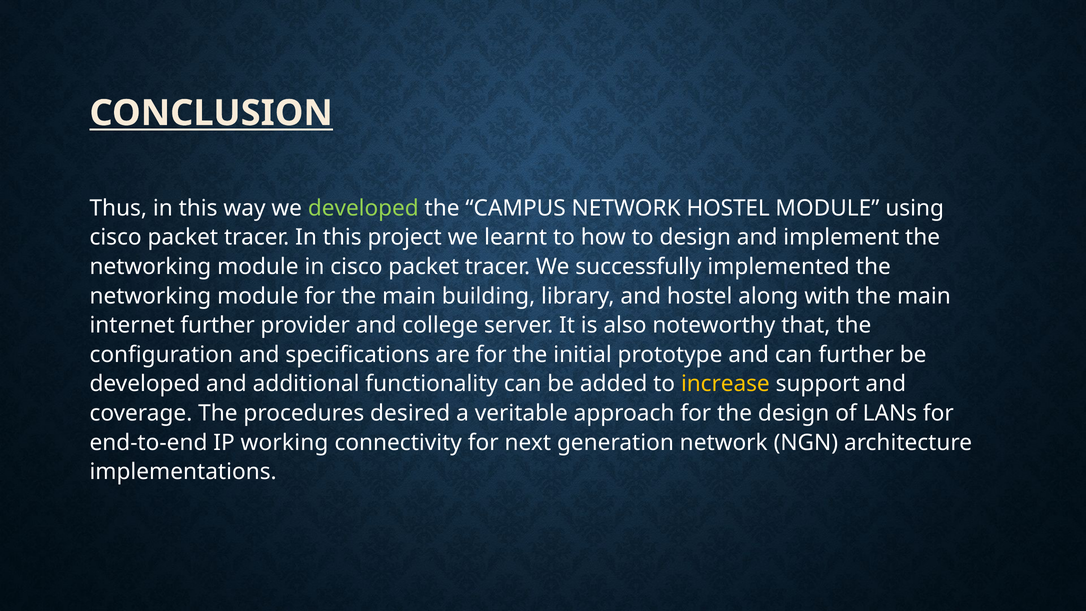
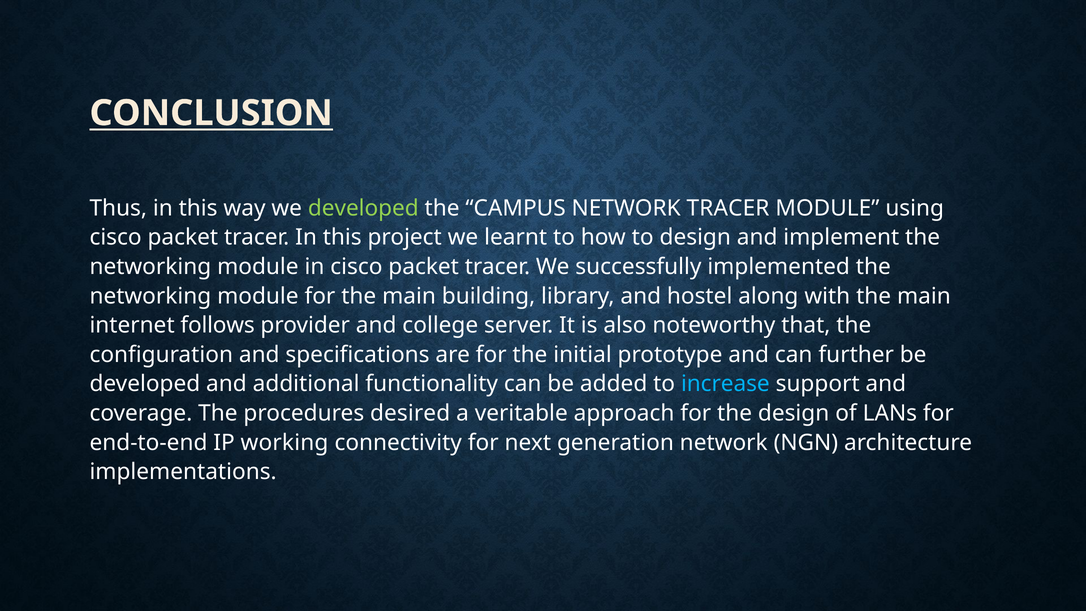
NETWORK HOSTEL: HOSTEL -> TRACER
internet further: further -> follows
increase colour: yellow -> light blue
